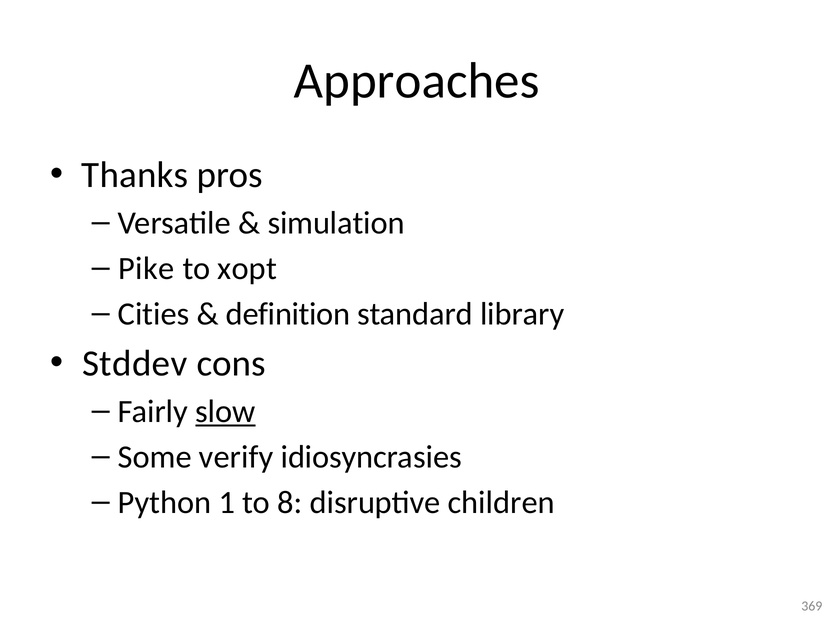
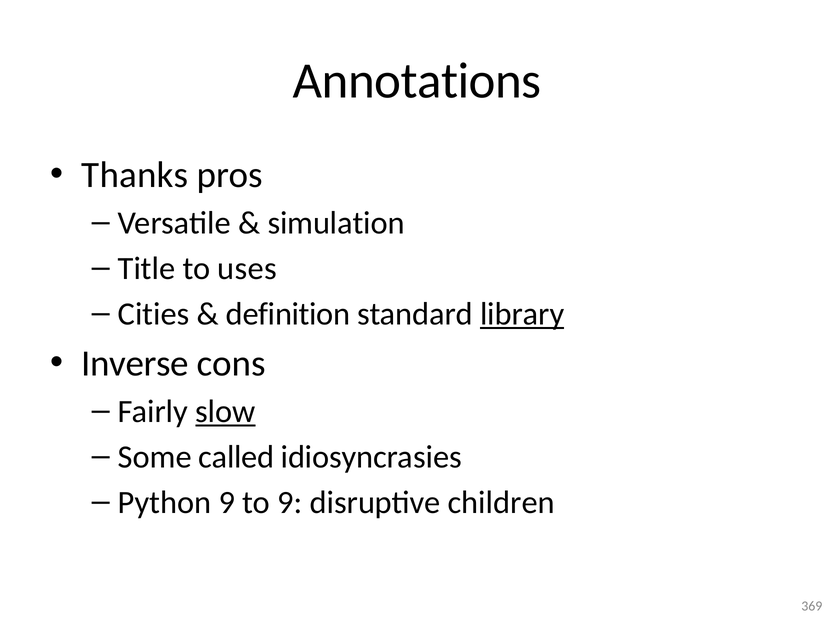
Approaches: Approaches -> Annotations
Pike: Pike -> Title
xopt: xopt -> uses
library underline: none -> present
Stddev: Stddev -> Inverse
verify: verify -> called
Python 1: 1 -> 9
to 8: 8 -> 9
